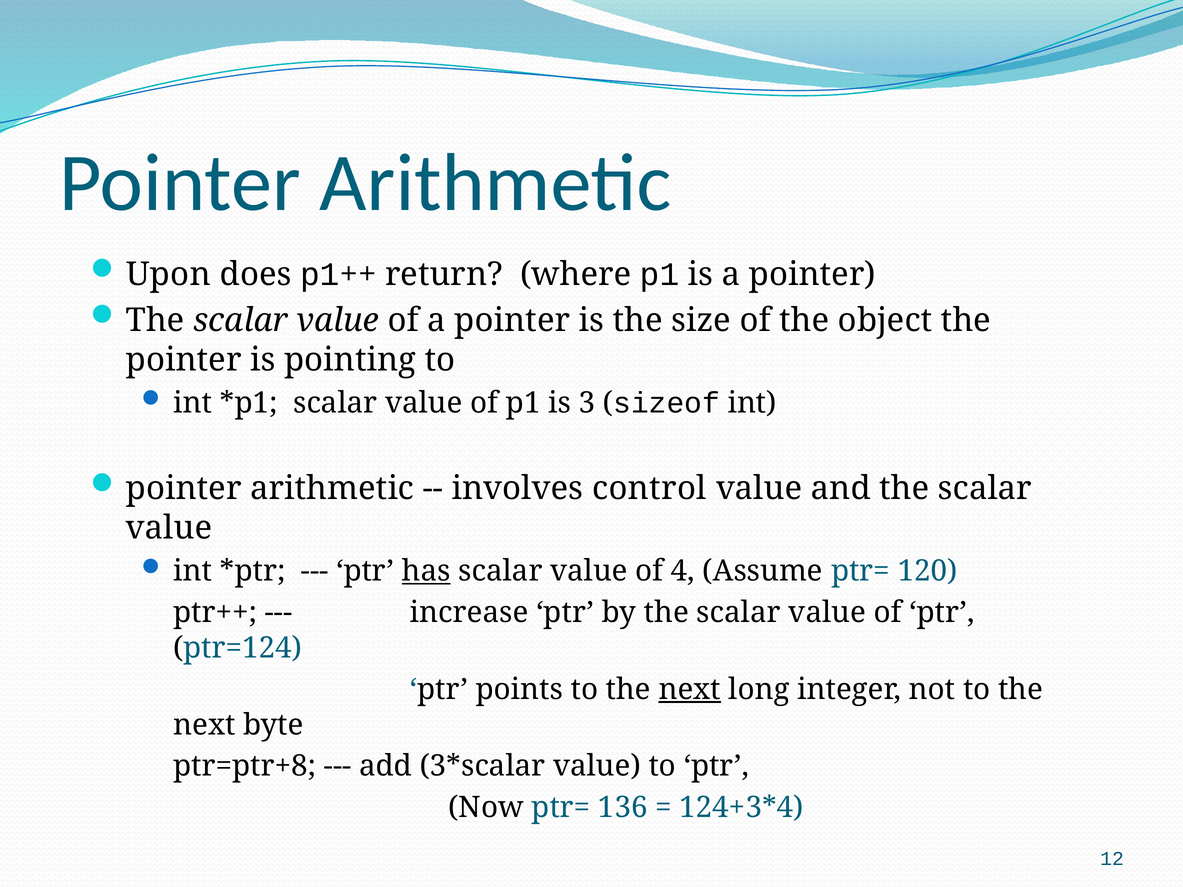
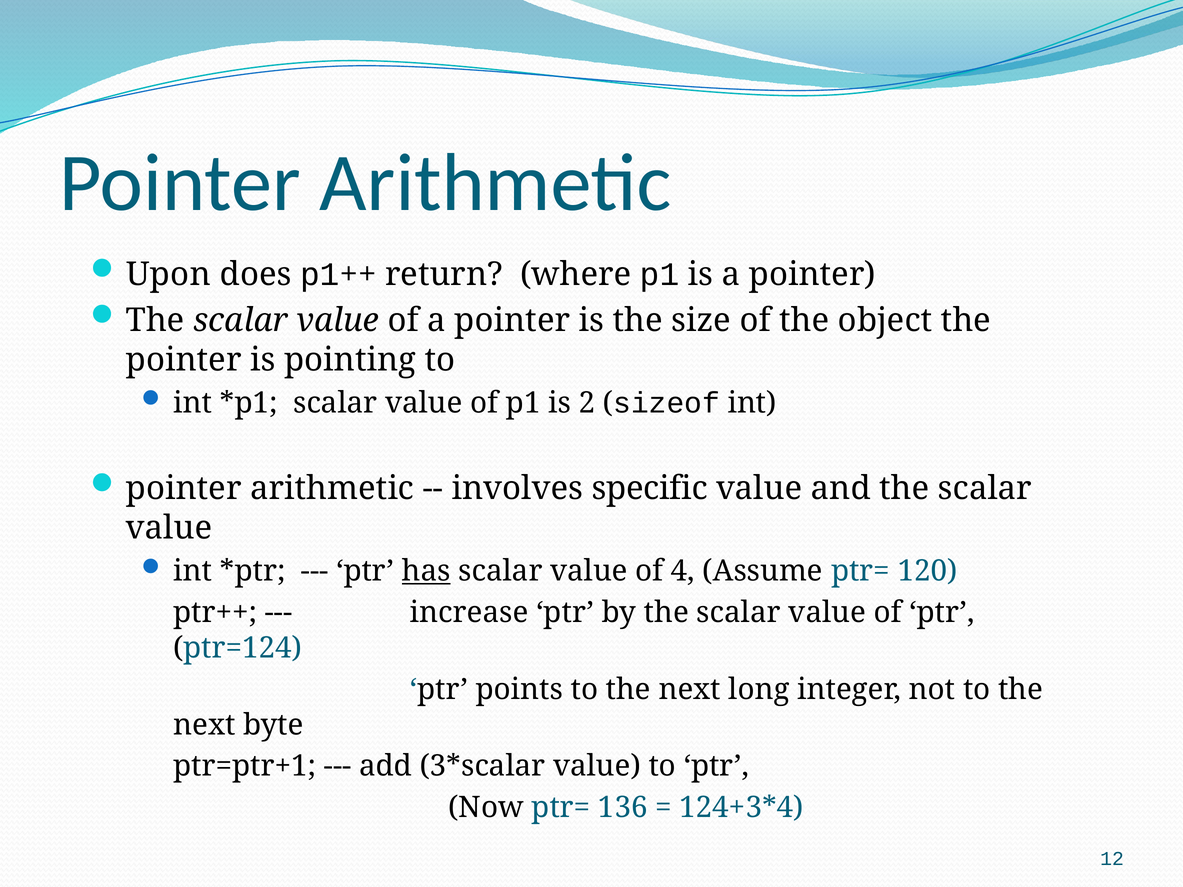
3: 3 -> 2
control: control -> specific
next at (690, 690) underline: present -> none
ptr=ptr+8: ptr=ptr+8 -> ptr=ptr+1
